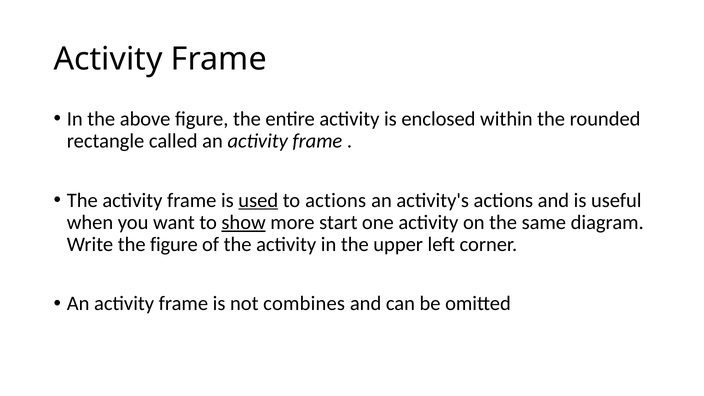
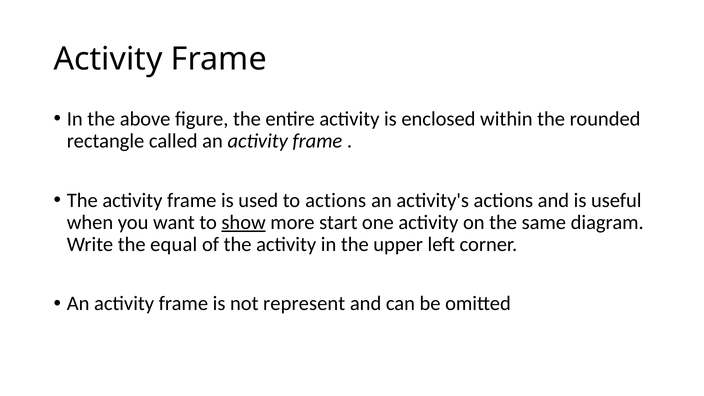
used underline: present -> none
the figure: figure -> equal
combines: combines -> represent
